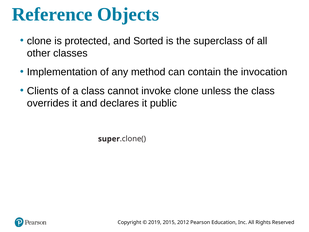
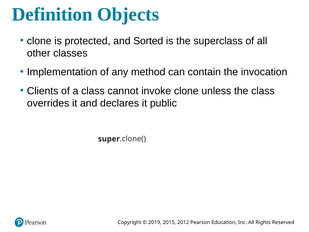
Reference: Reference -> Definition
